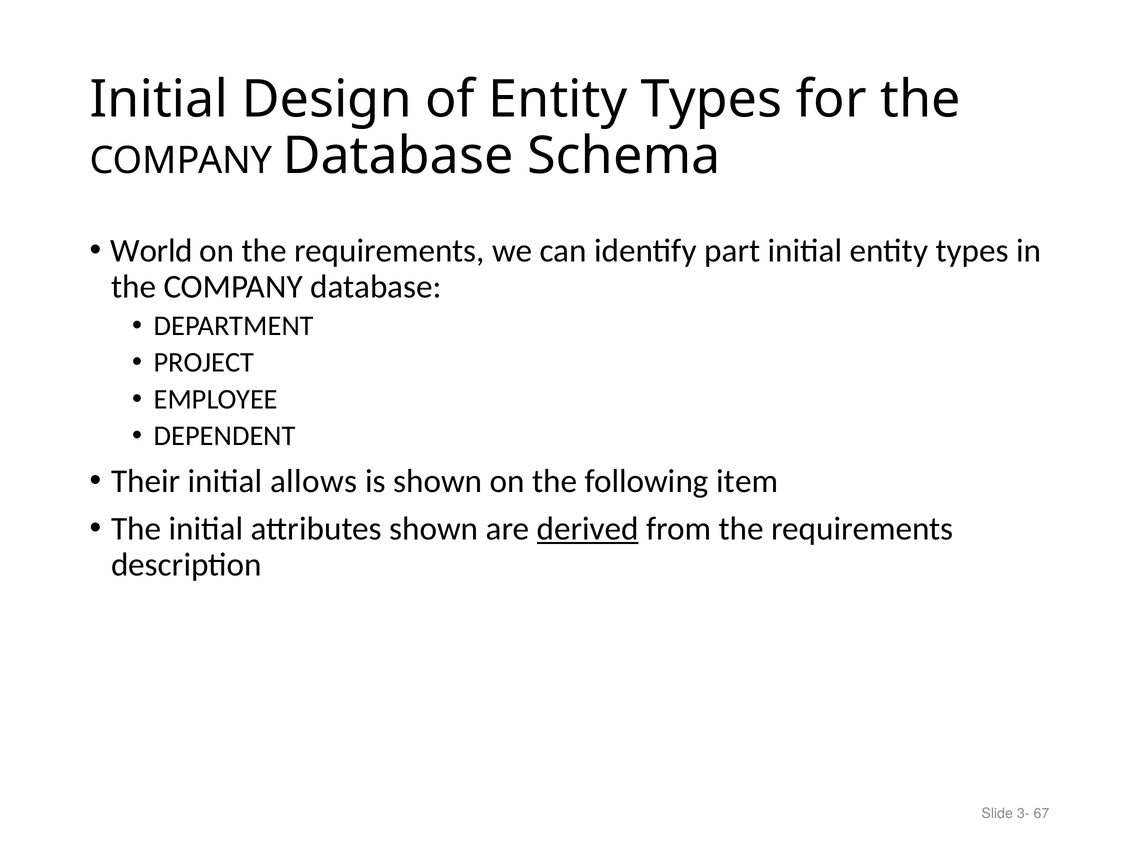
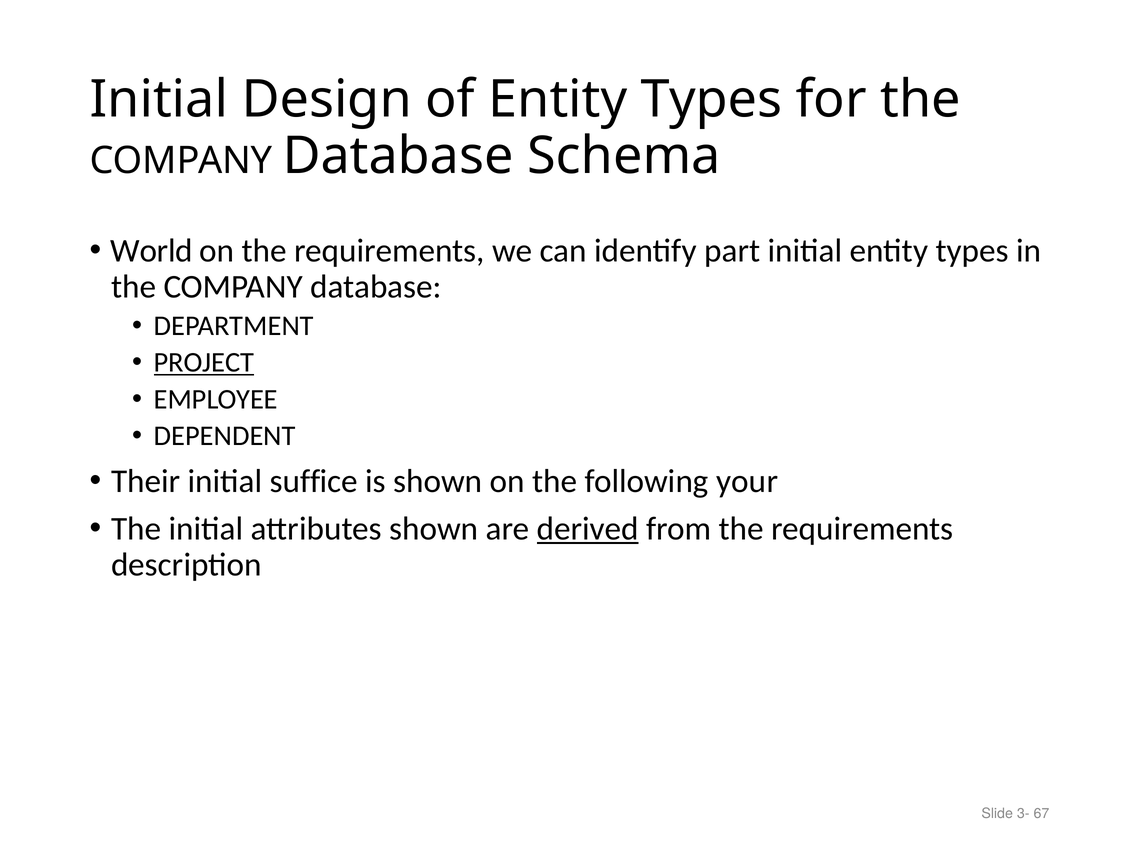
PROJECT underline: none -> present
allows: allows -> suffice
item: item -> your
